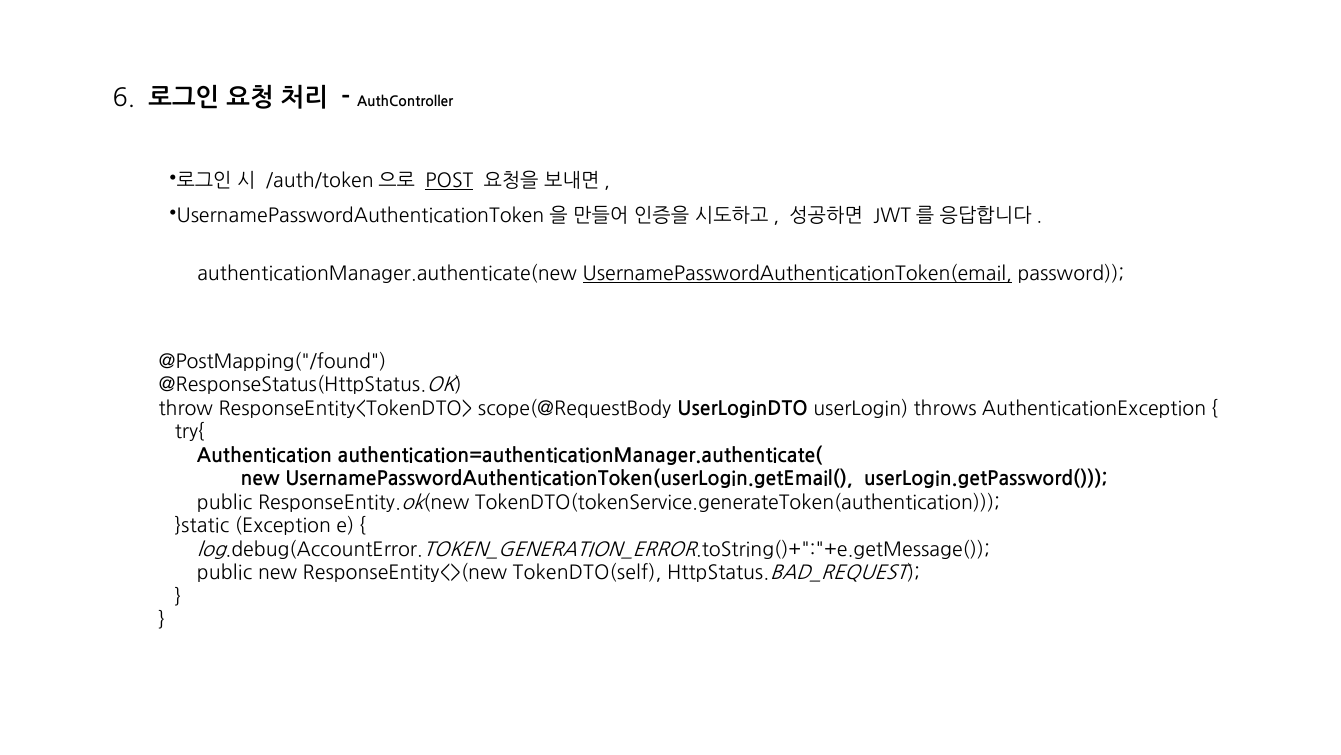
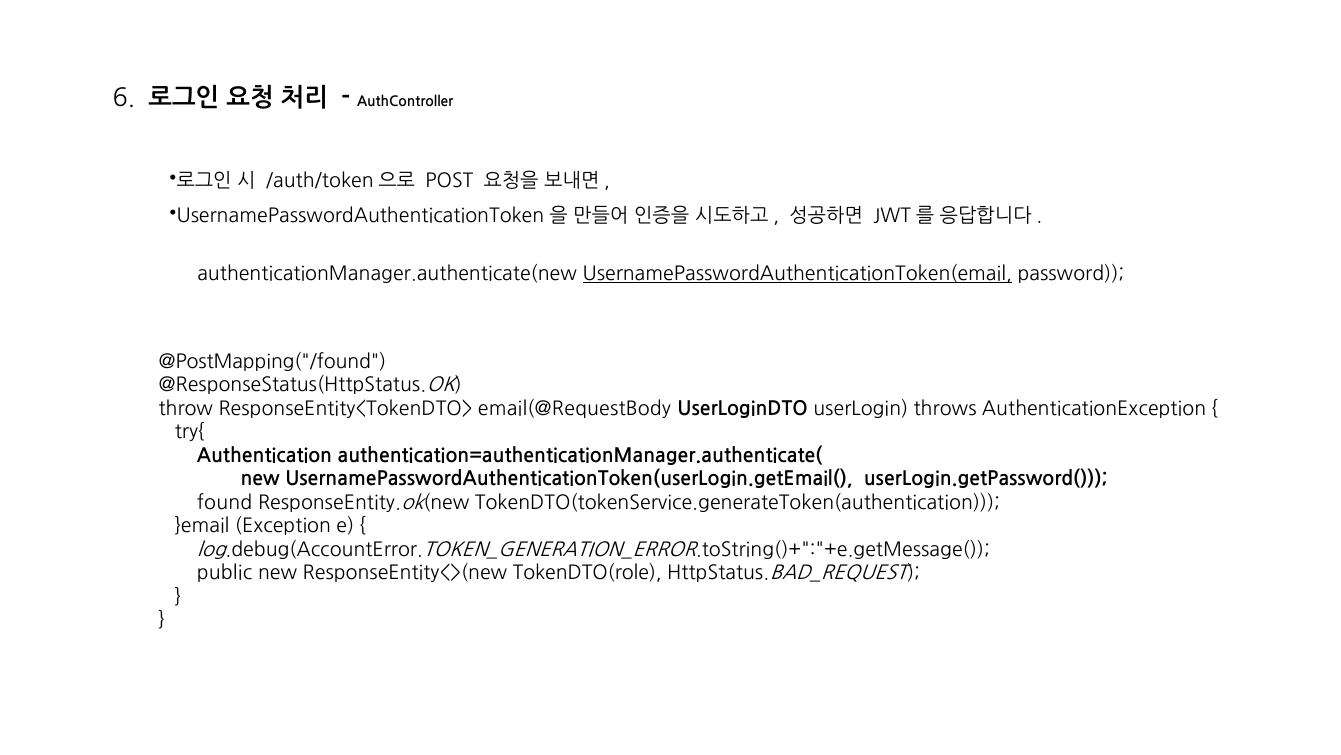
POST underline: present -> none
scope(@RequestBody: scope(@RequestBody -> email(@RequestBody
public at (225, 502): public -> found
}static: }static -> }email
TokenDTO(self: TokenDTO(self -> TokenDTO(role
